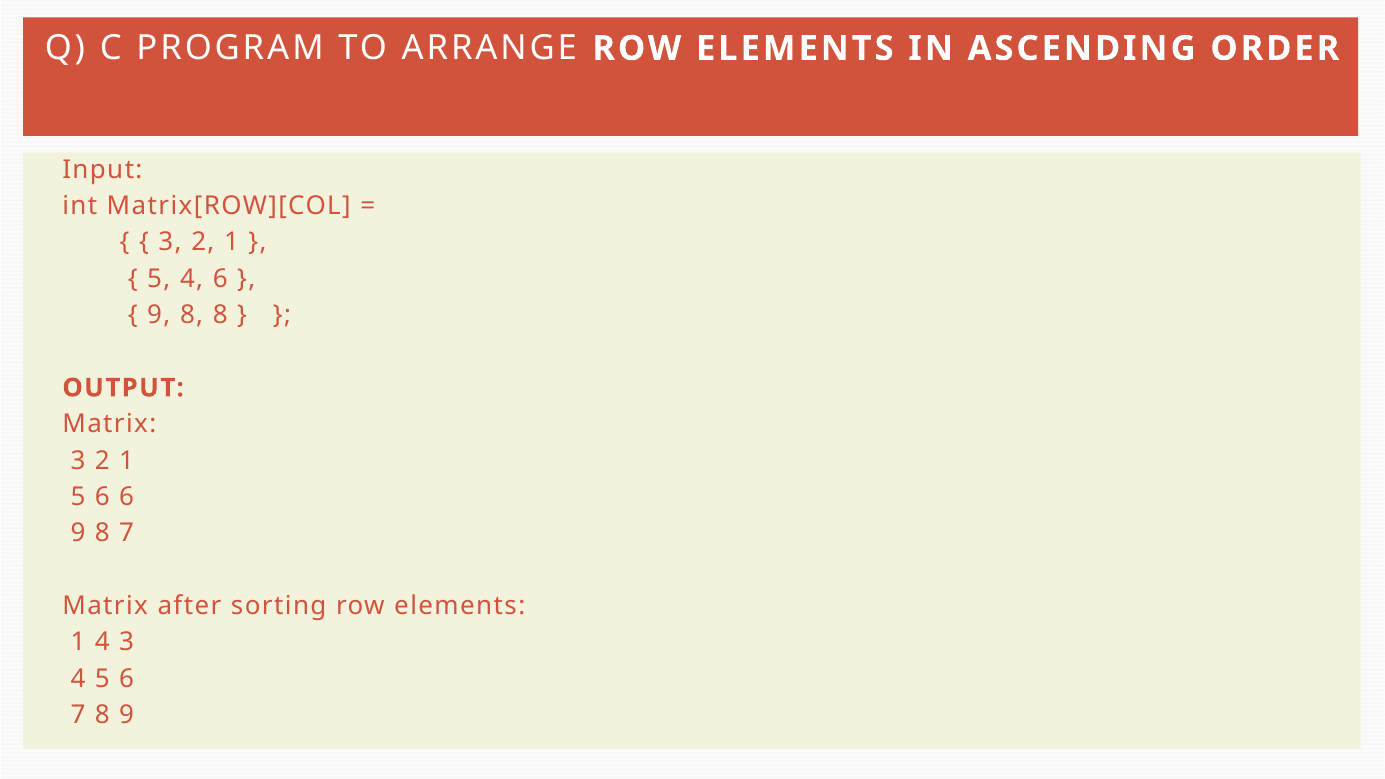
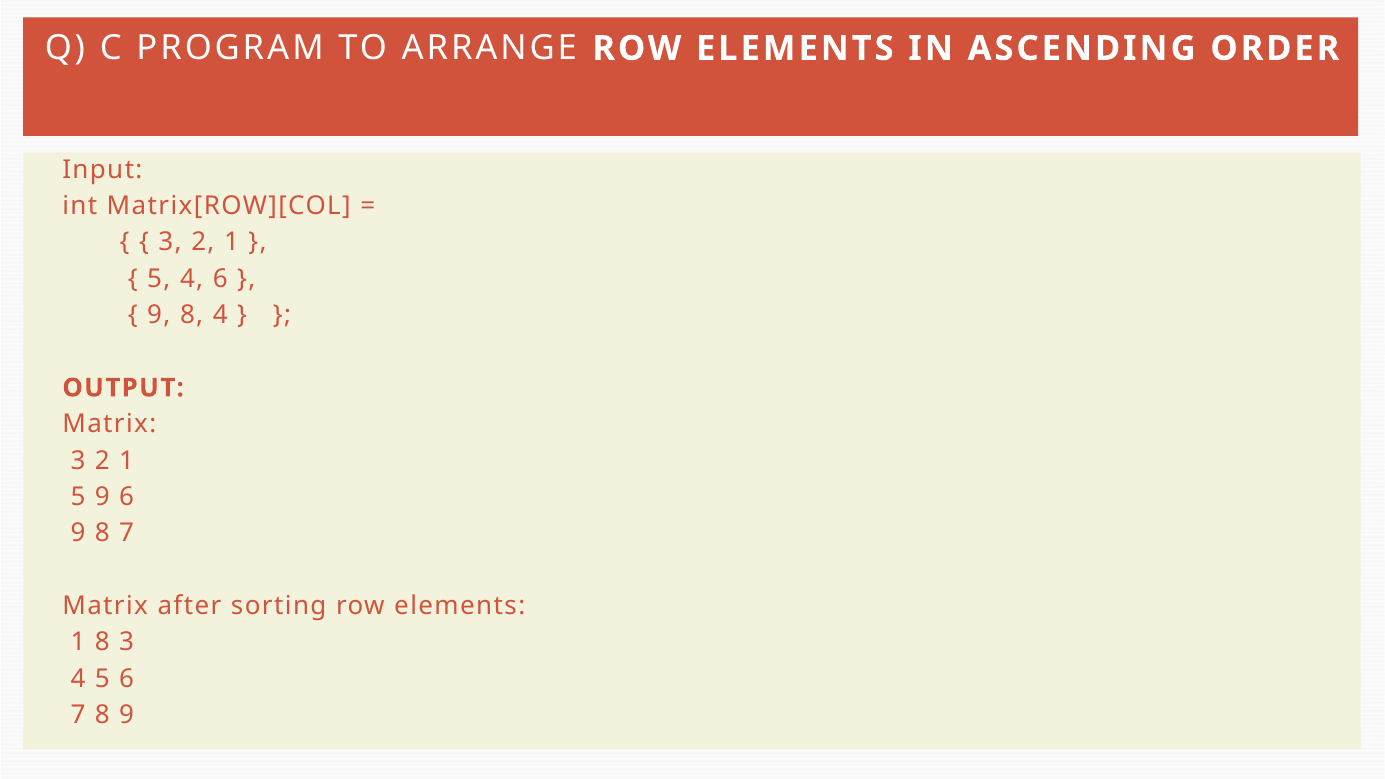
8 8: 8 -> 4
6 at (102, 497): 6 -> 9
1 4: 4 -> 8
